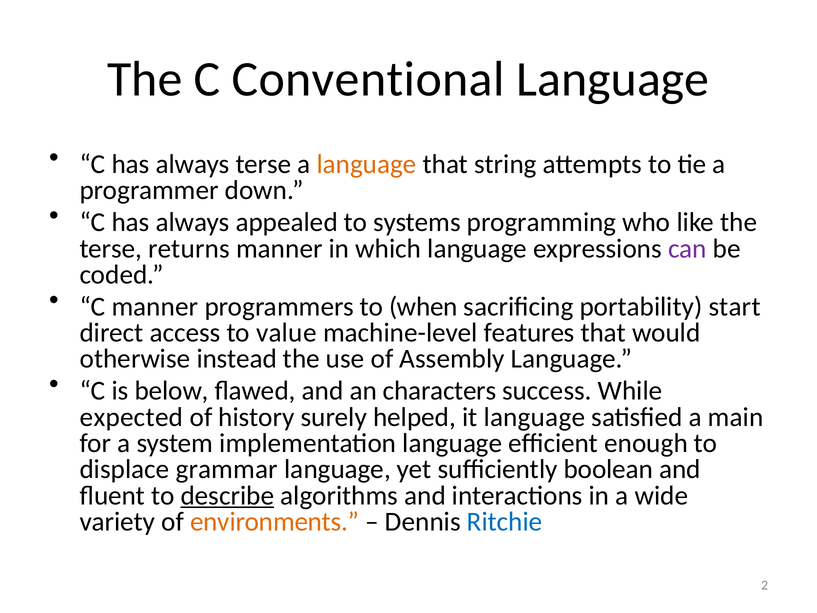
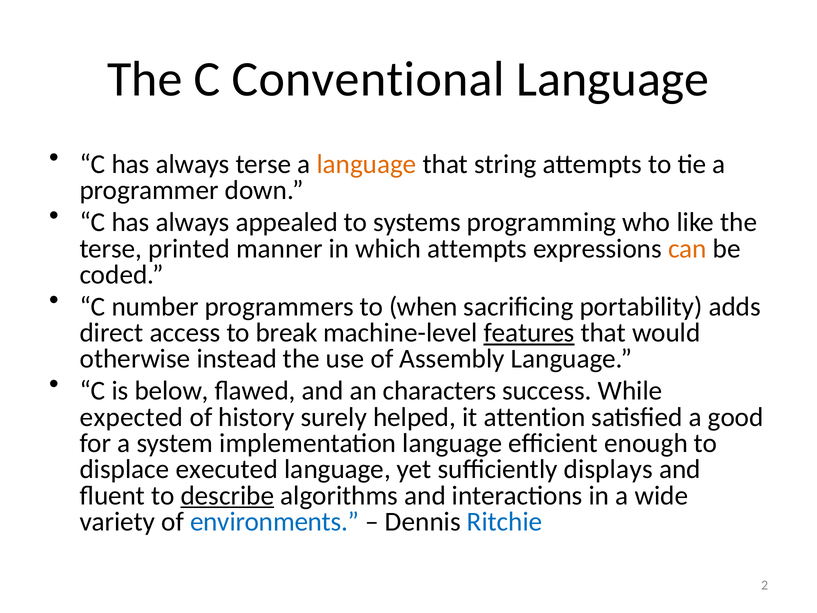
returns: returns -> printed
which language: language -> attempts
can colour: purple -> orange
C manner: manner -> number
start: start -> adds
value: value -> break
features underline: none -> present
it language: language -> attention
main: main -> good
grammar: grammar -> executed
boolean: boolean -> displays
environments colour: orange -> blue
